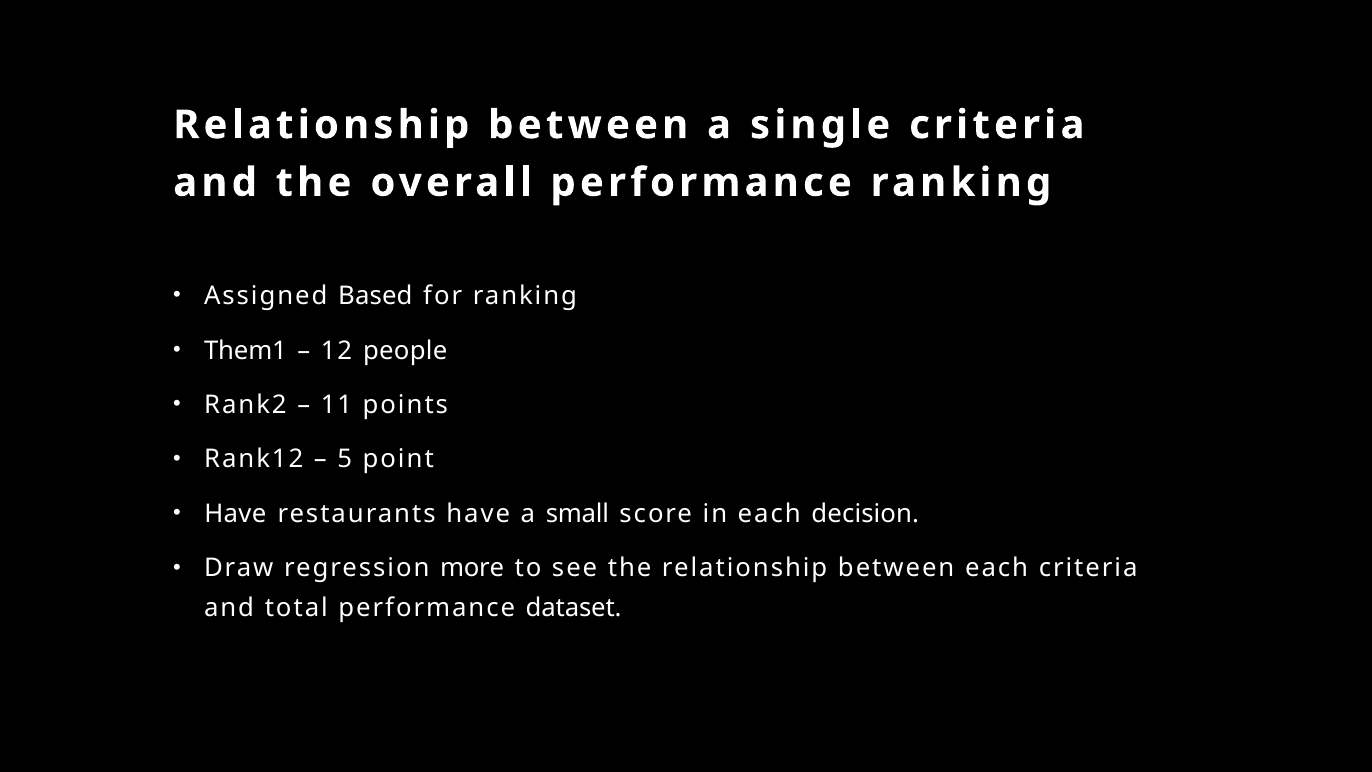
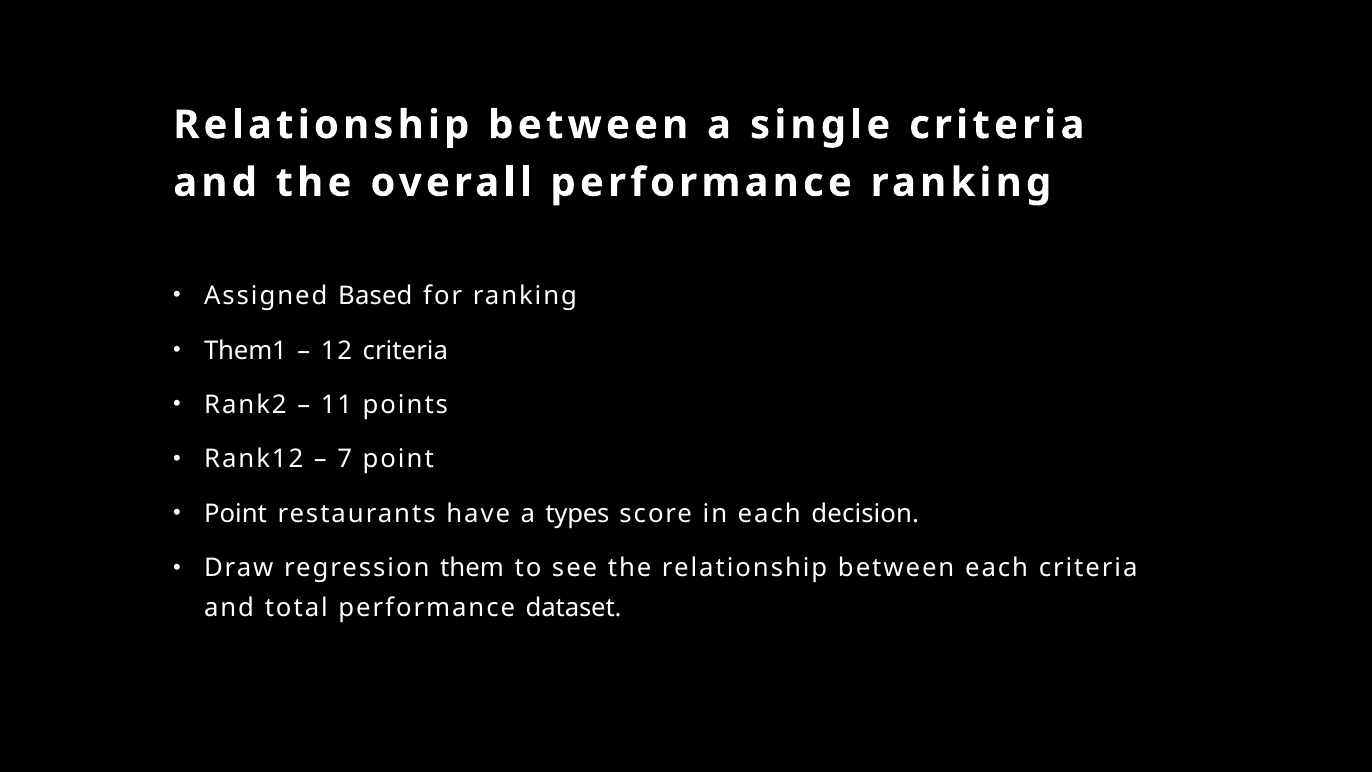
12 people: people -> criteria
5: 5 -> 7
Have at (235, 514): Have -> Point
small: small -> types
more: more -> them
